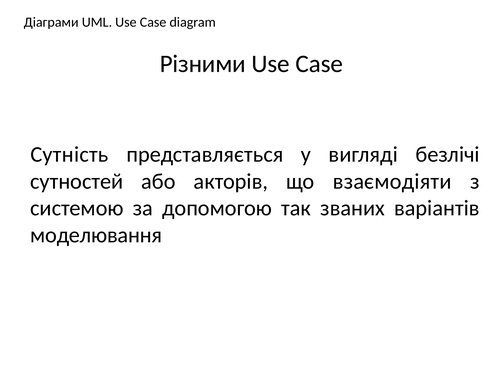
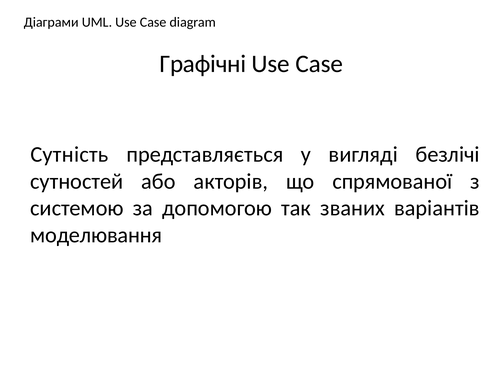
Різними: Різними -> Графічні
взаємодіяти: взаємодіяти -> спрямованої
